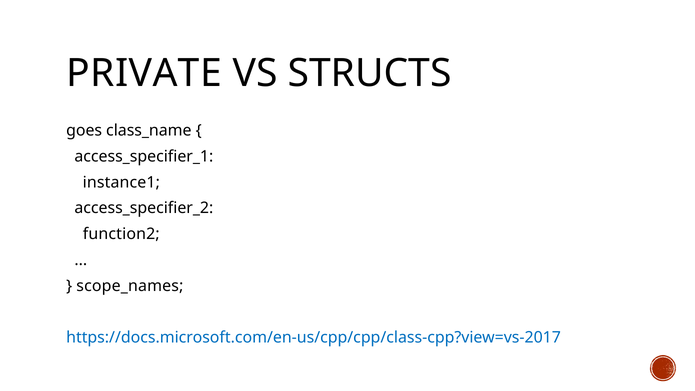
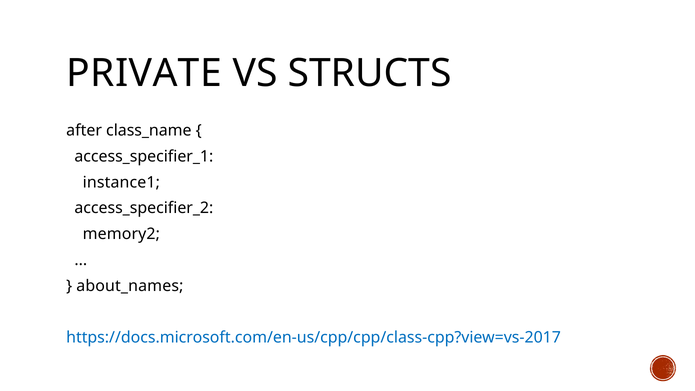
goes: goes -> after
function2: function2 -> memory2
scope_names: scope_names -> about_names
